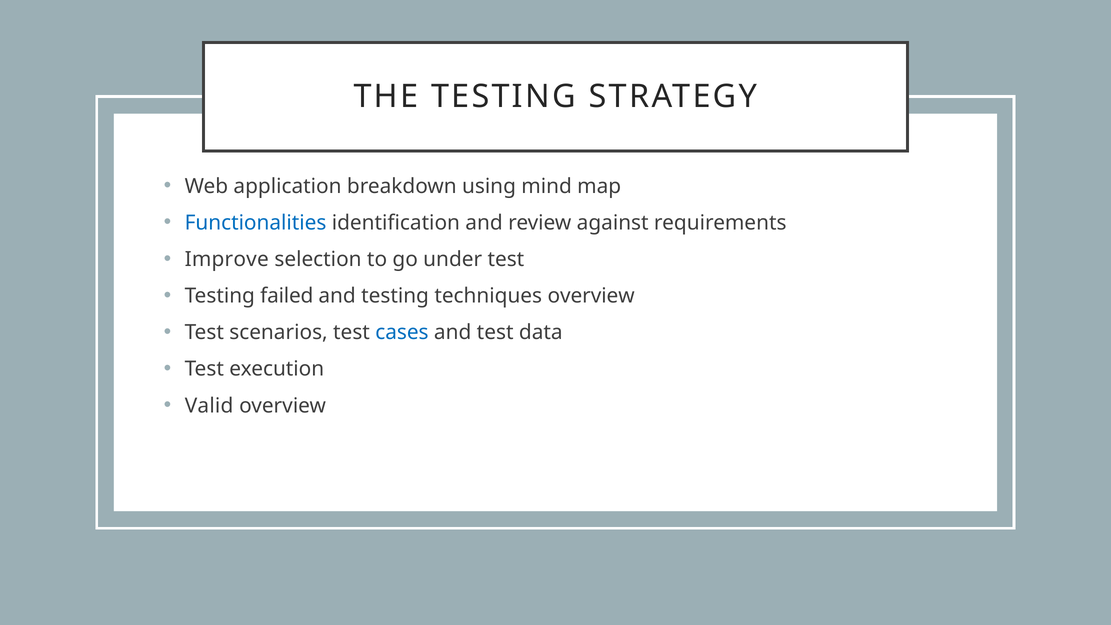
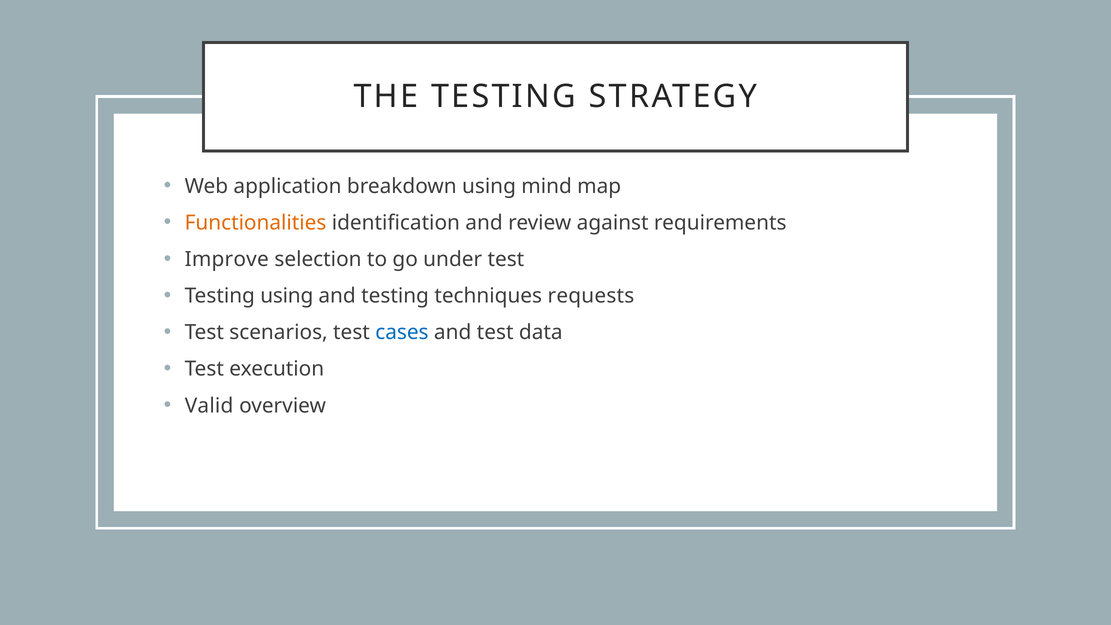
Functionalities colour: blue -> orange
Testing failed: failed -> using
techniques overview: overview -> requests
